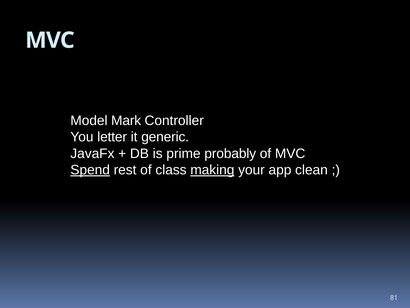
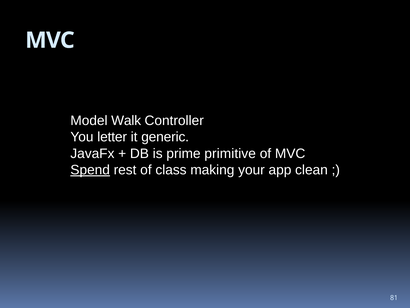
Mark: Mark -> Walk
probably: probably -> primitive
making underline: present -> none
